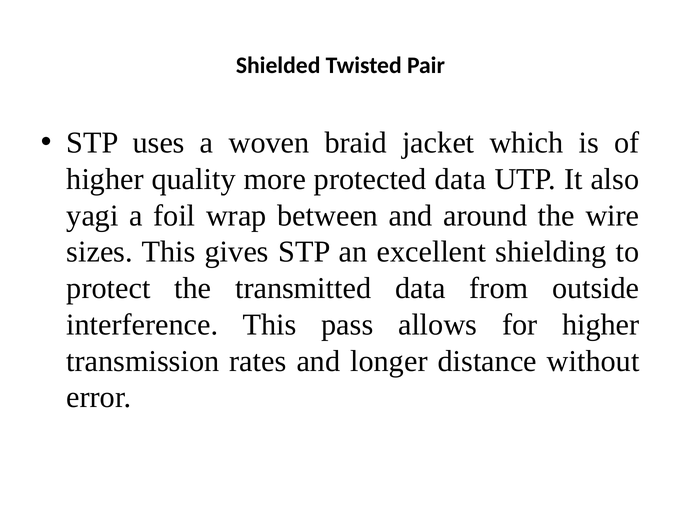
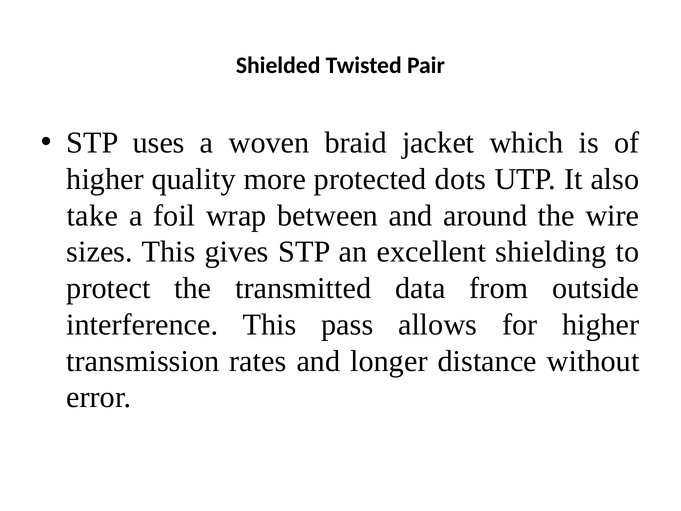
protected data: data -> dots
yagi: yagi -> take
